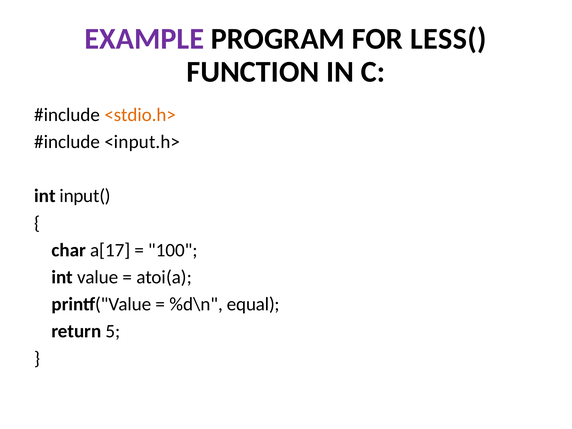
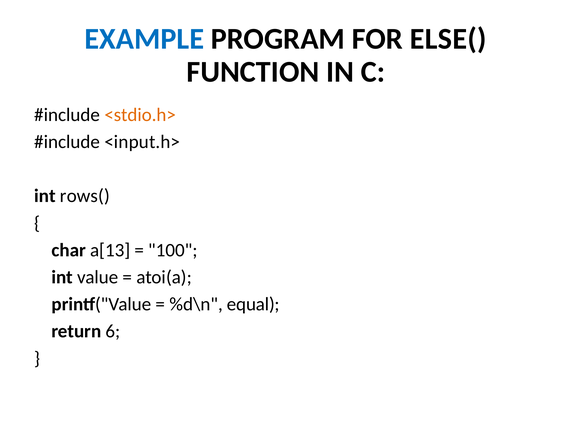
EXAMPLE colour: purple -> blue
LESS(: LESS( -> ELSE(
input(: input( -> rows(
a[17: a[17 -> a[13
5: 5 -> 6
